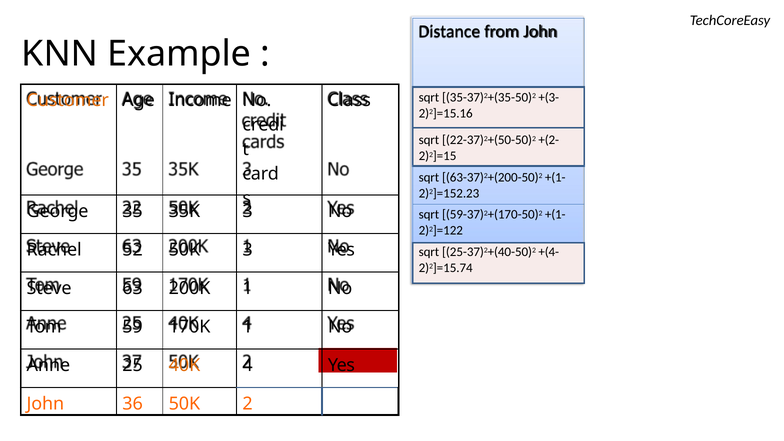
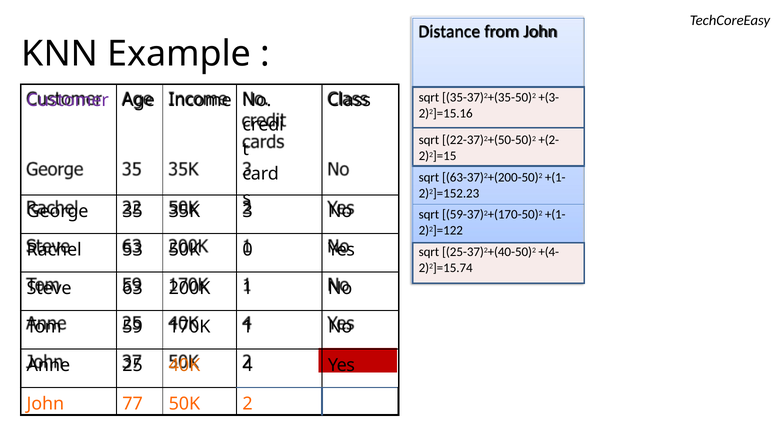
Customer colour: orange -> purple
52: 52 -> 53
50K 3: 3 -> 0
36: 36 -> 77
